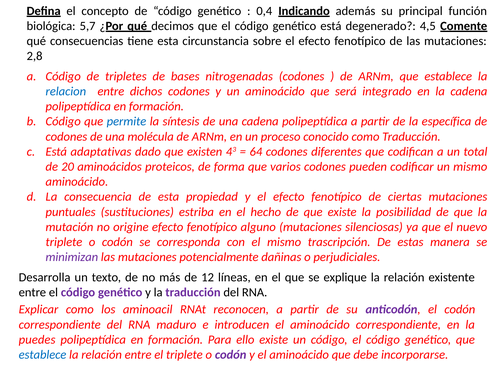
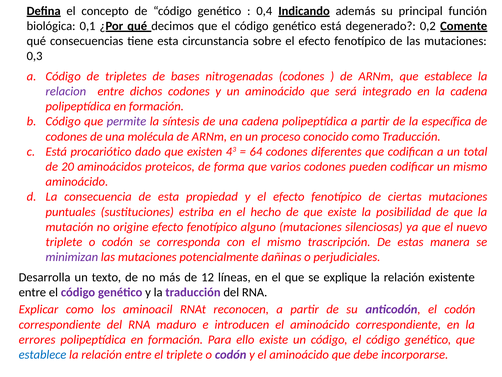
5,7: 5,7 -> 0,1
4,5: 4,5 -> 0,2
2,8: 2,8 -> 0,3
relacion colour: blue -> purple
permite colour: blue -> purple
adaptativas: adaptativas -> procariótico
puedes: puedes -> errores
